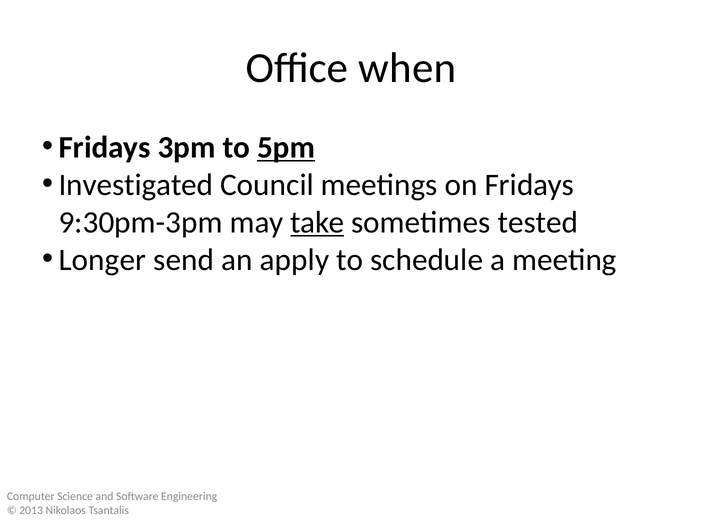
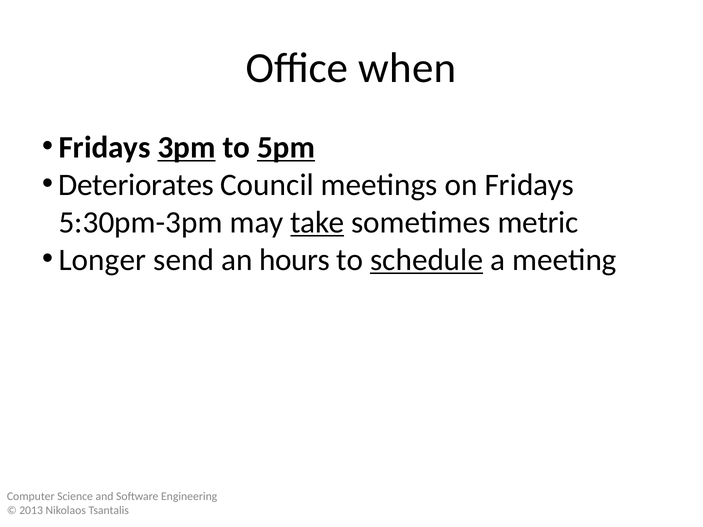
3pm underline: none -> present
Investigated: Investigated -> Deteriorates
9:30pm-3pm: 9:30pm-3pm -> 5:30pm-3pm
tested: tested -> metric
apply: apply -> hours
schedule underline: none -> present
